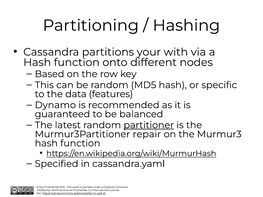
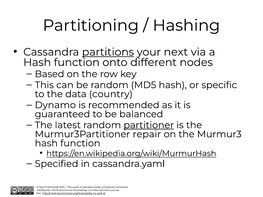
partitions underline: none -> present
with: with -> next
features: features -> country
